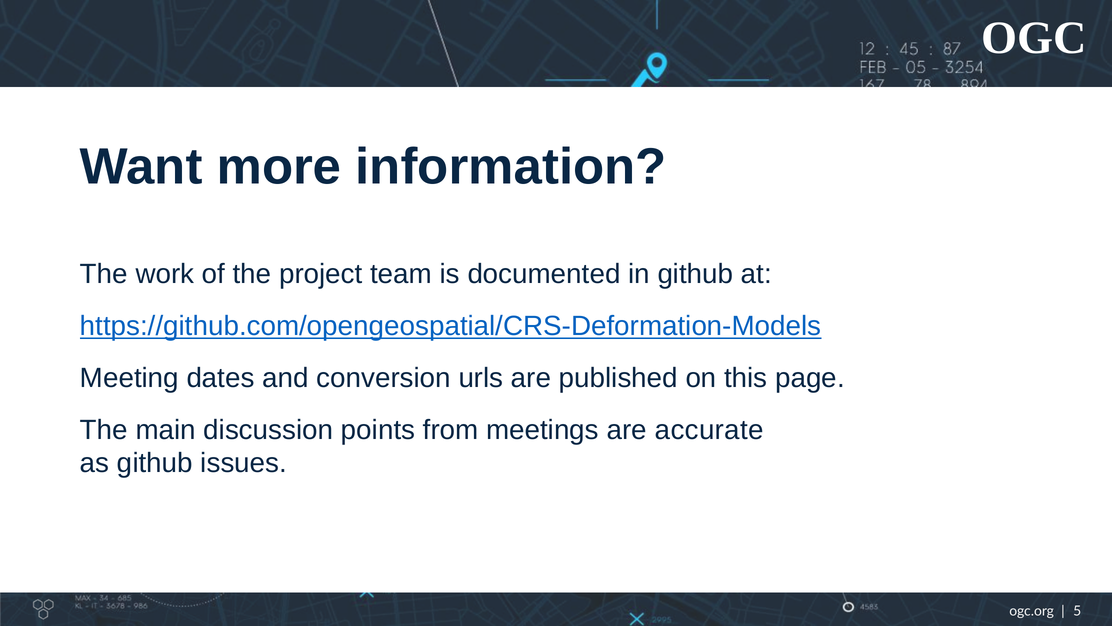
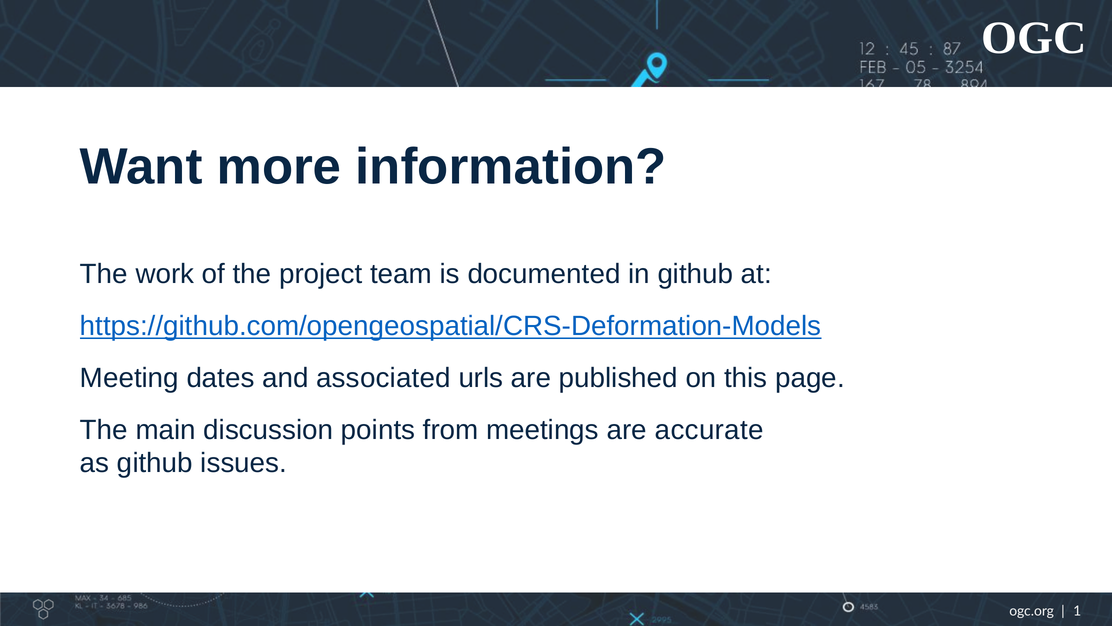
conversion: conversion -> associated
5: 5 -> 1
